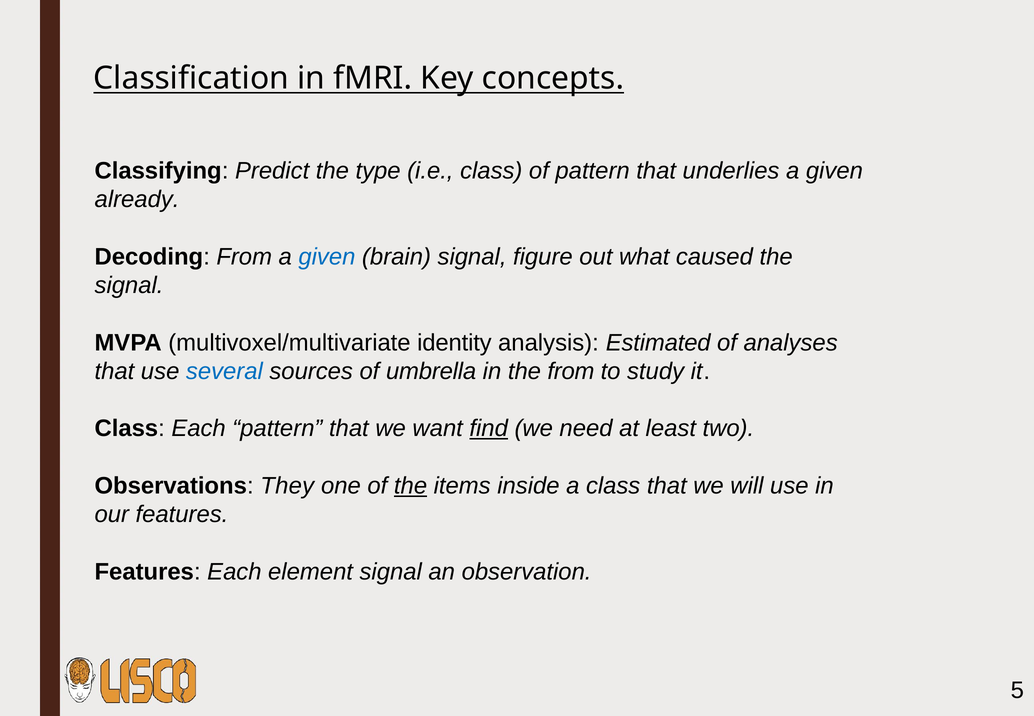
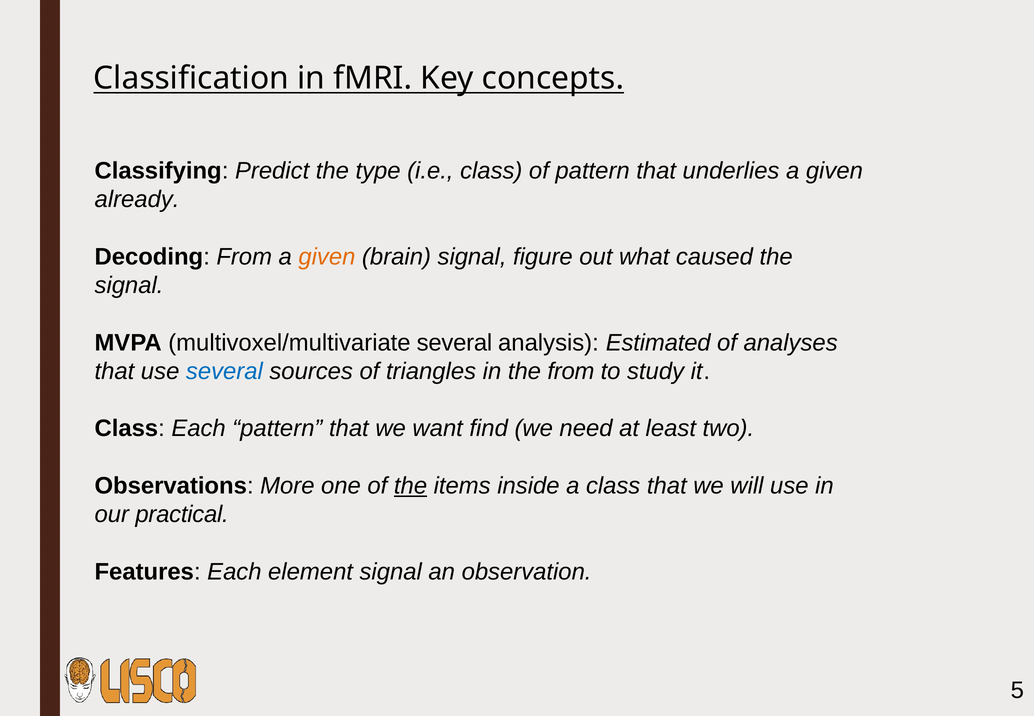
given at (327, 257) colour: blue -> orange
multivoxel/multivariate identity: identity -> several
umbrella: umbrella -> triangles
find underline: present -> none
They: They -> More
our features: features -> practical
